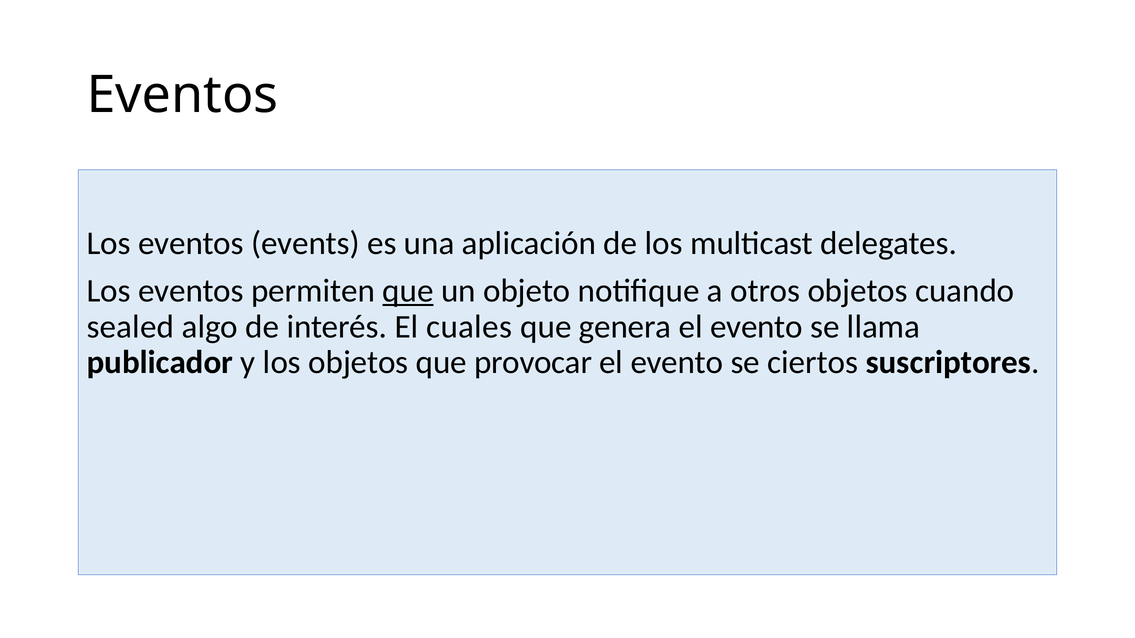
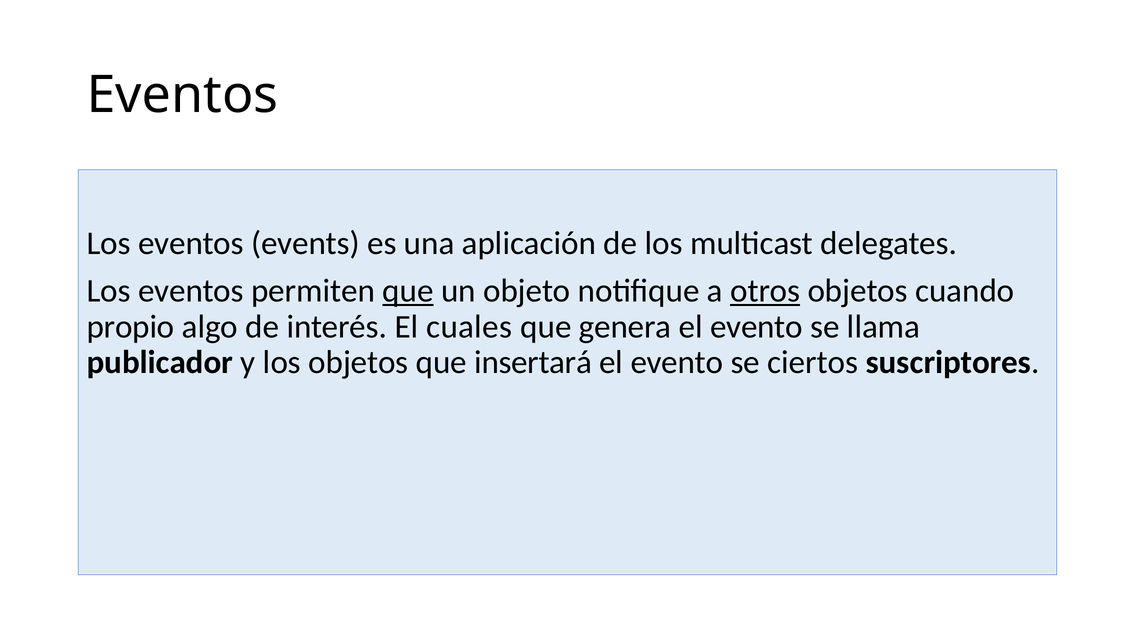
otros underline: none -> present
sealed: sealed -> propio
provocar: provocar -> insertará
